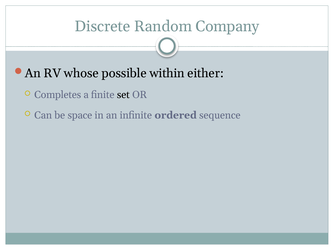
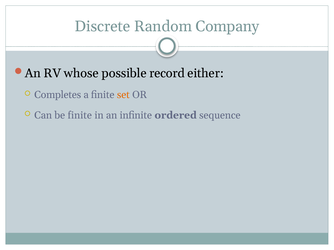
within: within -> record
set colour: black -> orange
be space: space -> finite
